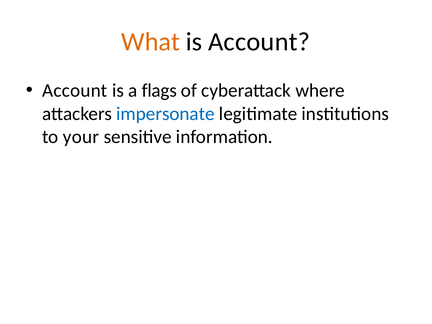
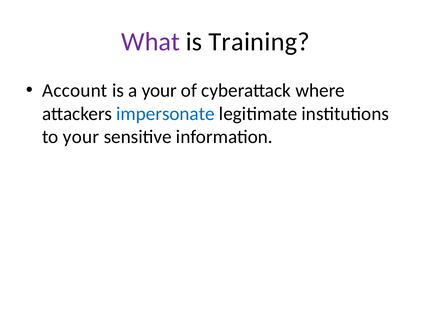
What colour: orange -> purple
is Account: Account -> Training
a flags: flags -> your
